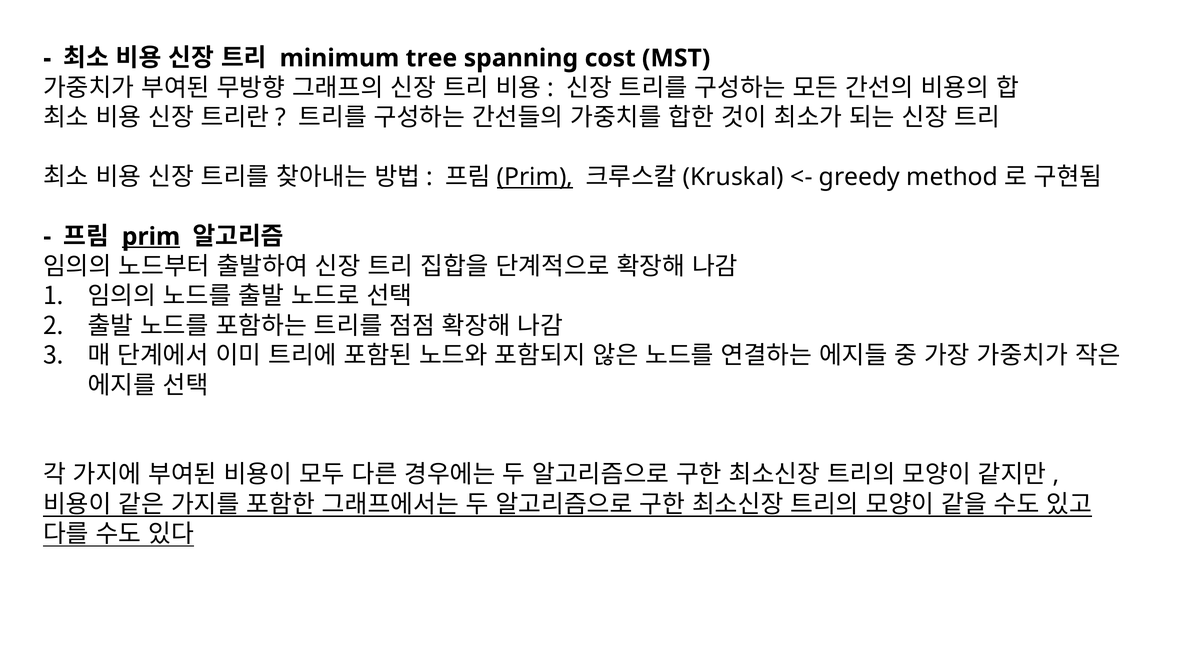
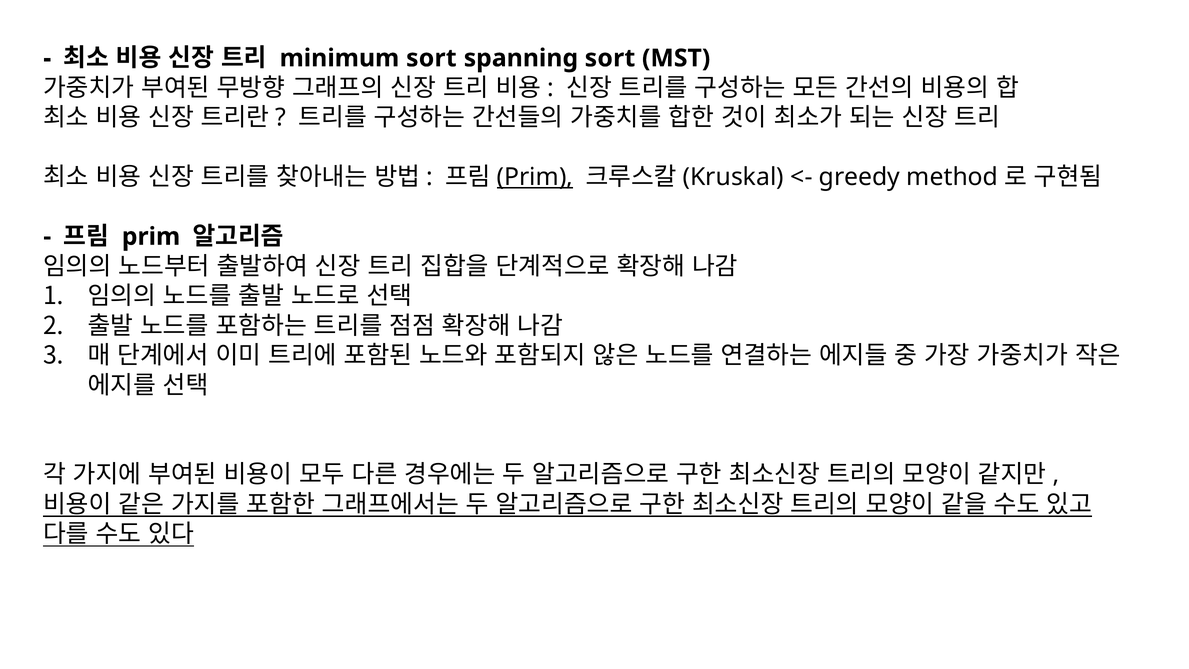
minimum tree: tree -> sort
spanning cost: cost -> sort
prim at (151, 237) underline: present -> none
